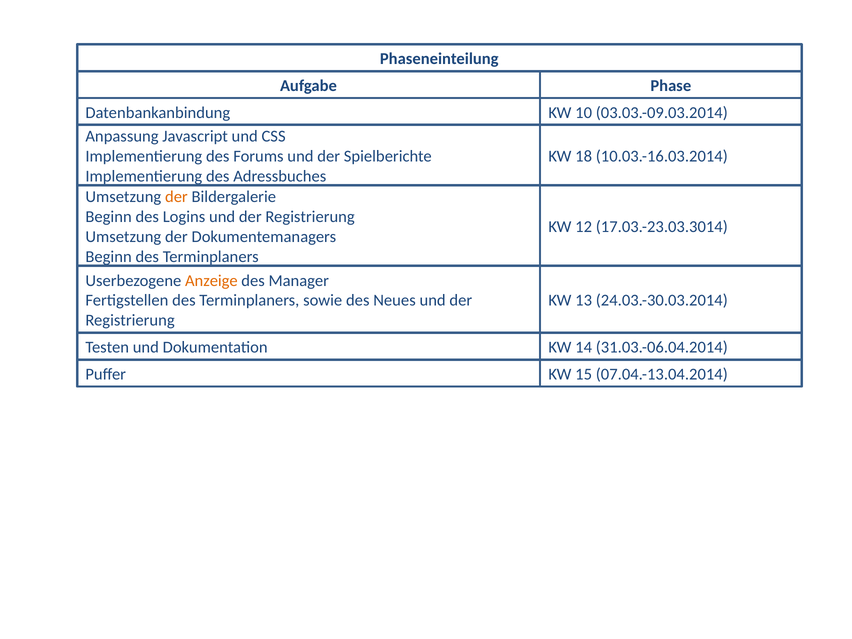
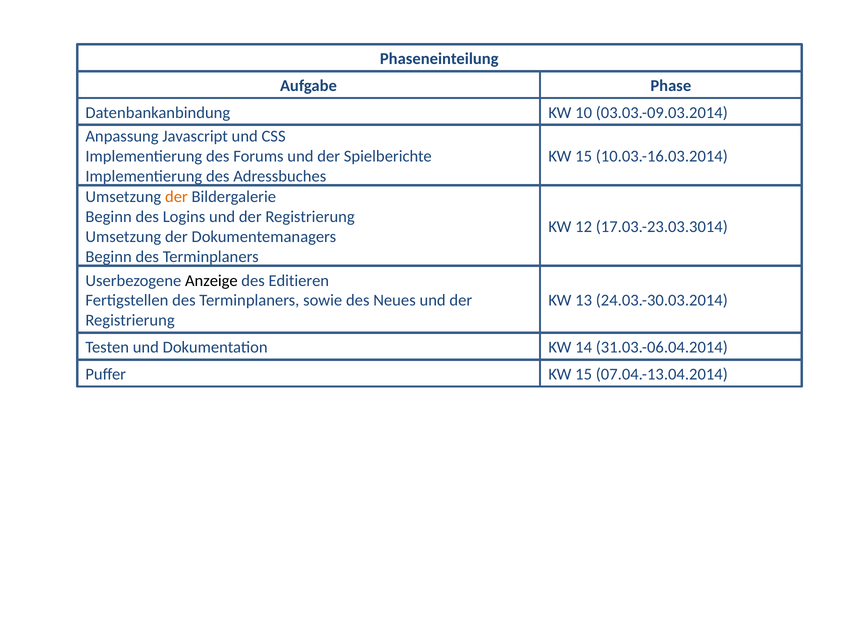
18 at (584, 156): 18 -> 15
Anzeige colour: orange -> black
Manager: Manager -> Editieren
